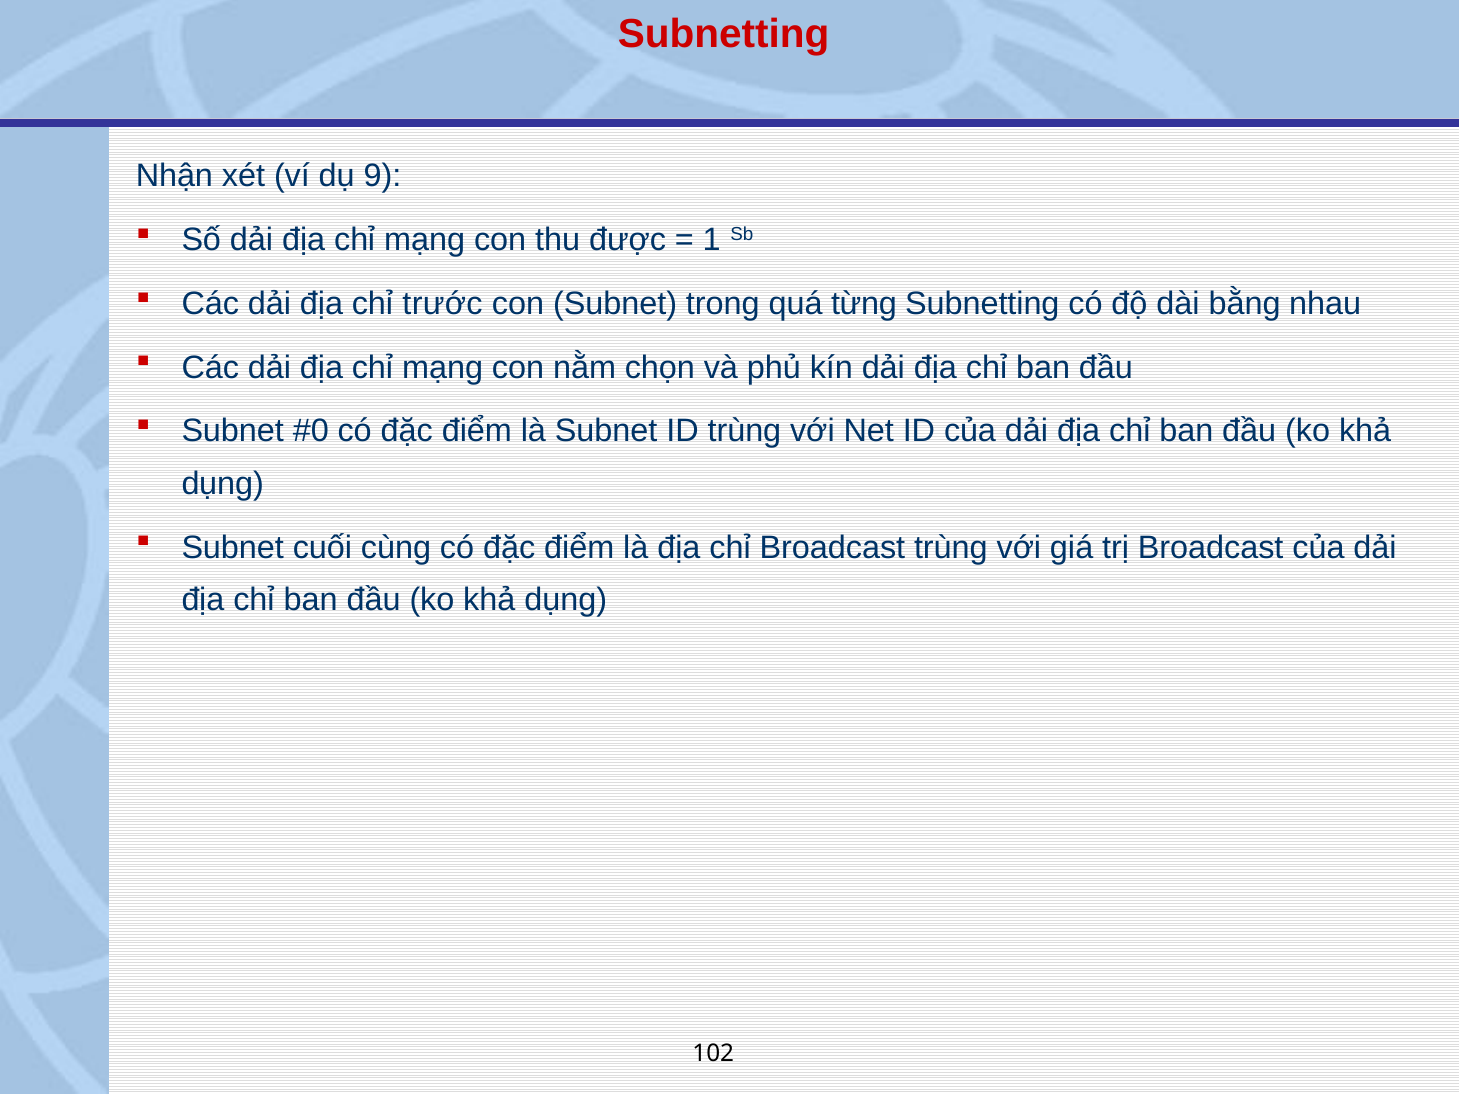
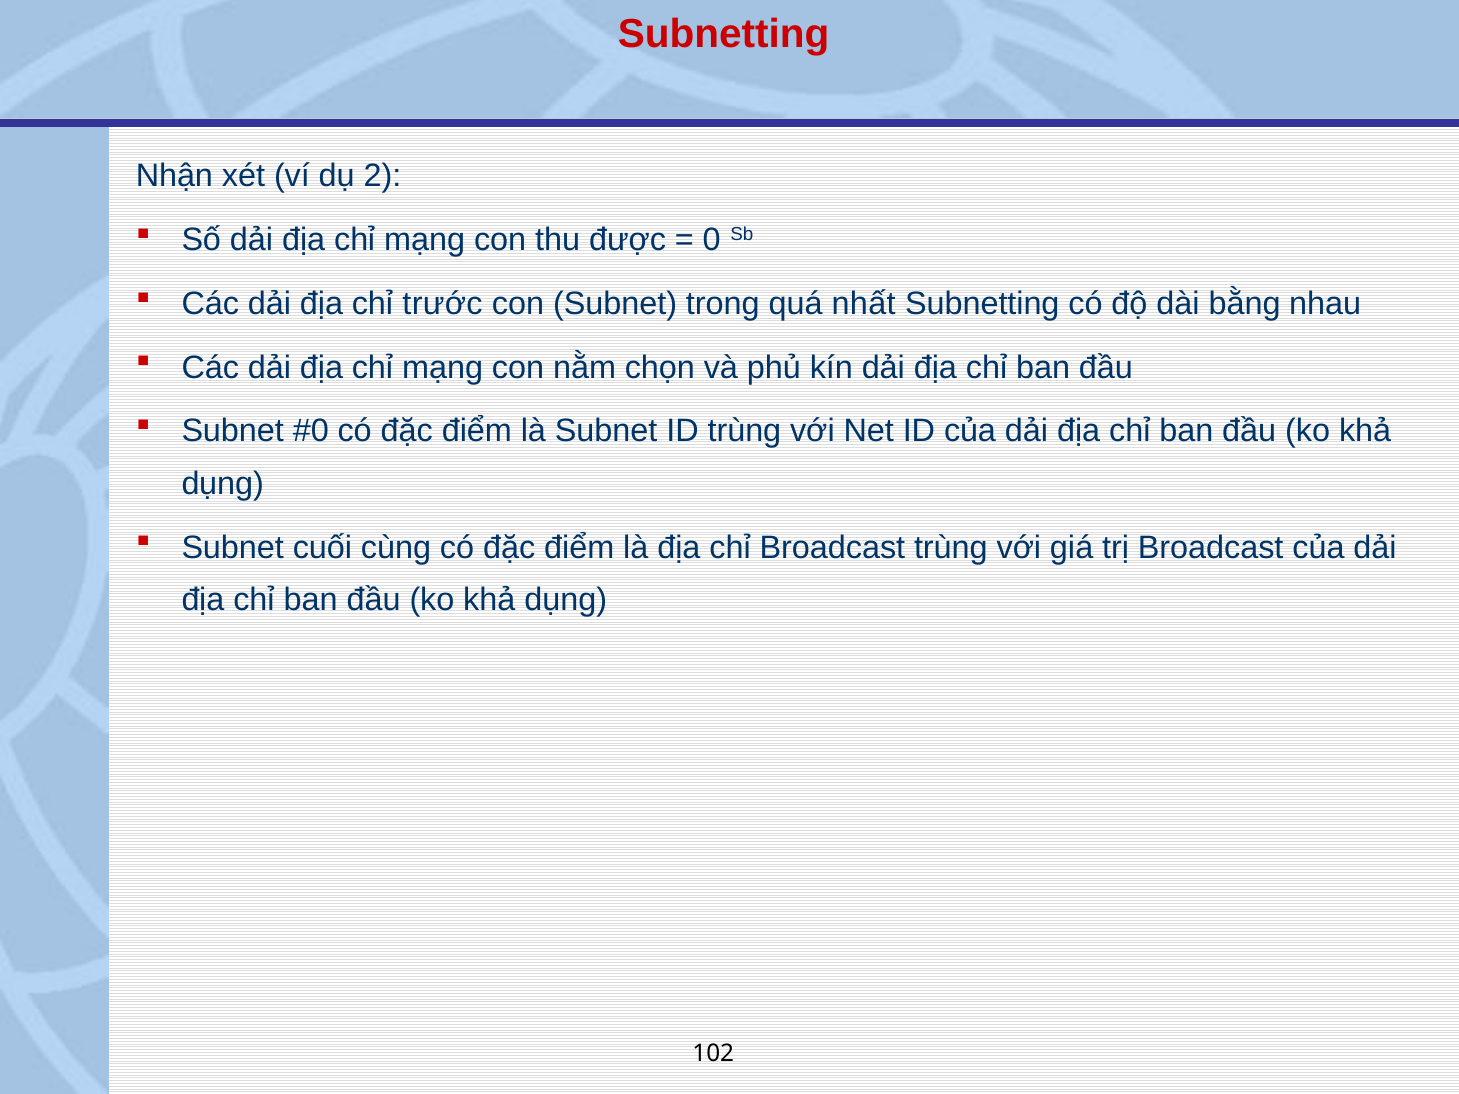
9: 9 -> 2
1: 1 -> 0
từng: từng -> nhất
